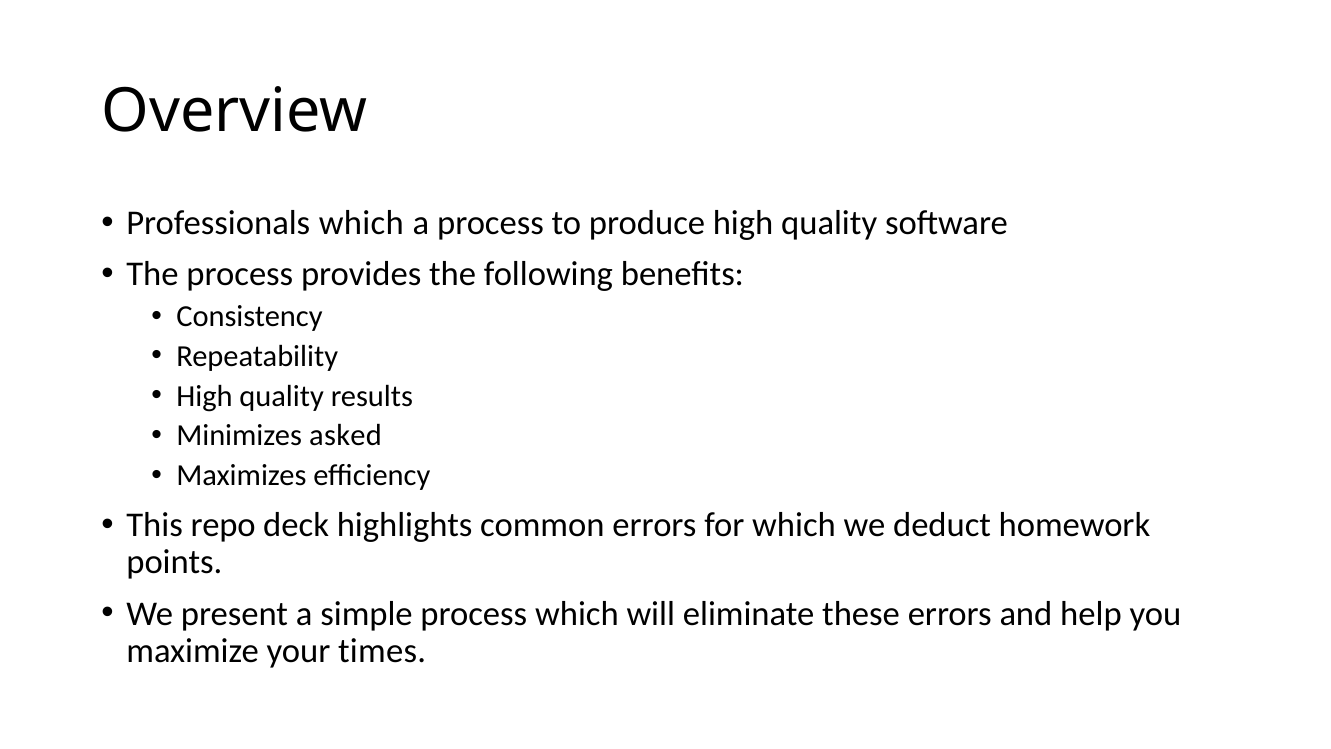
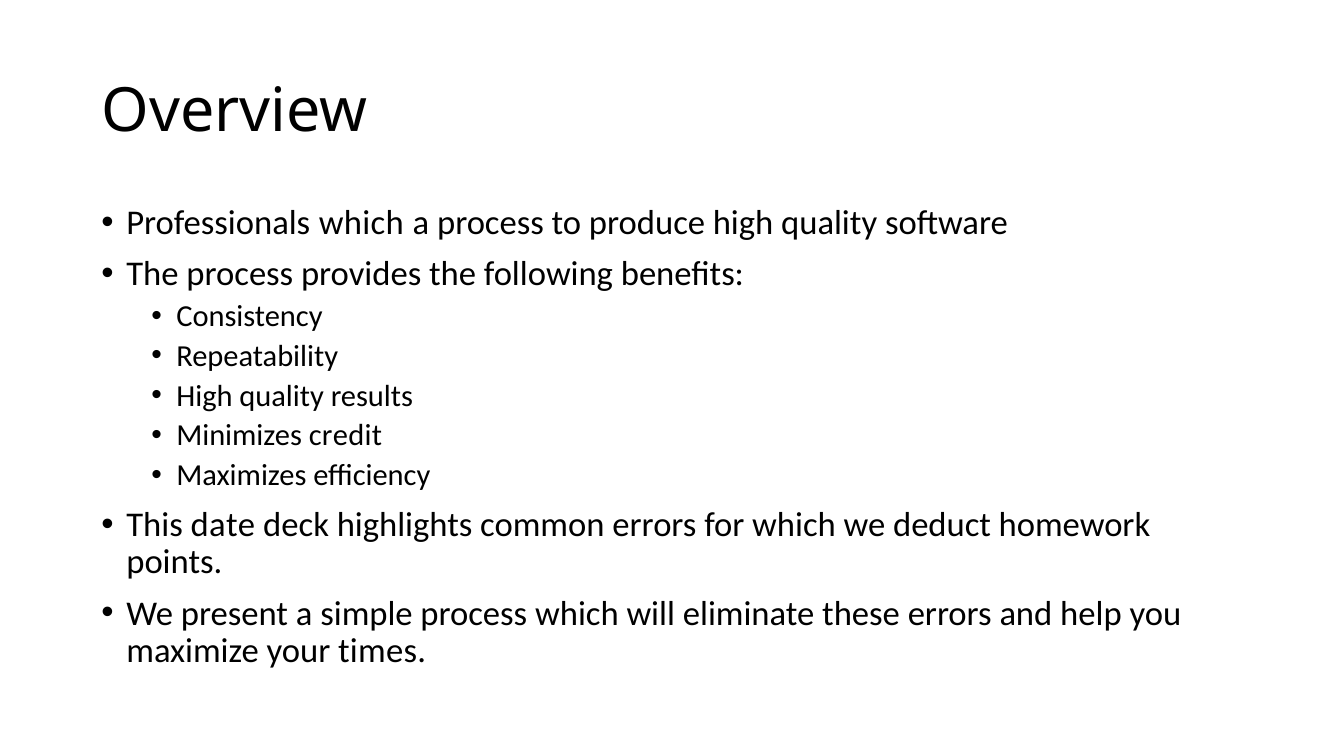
asked: asked -> credit
repo: repo -> date
